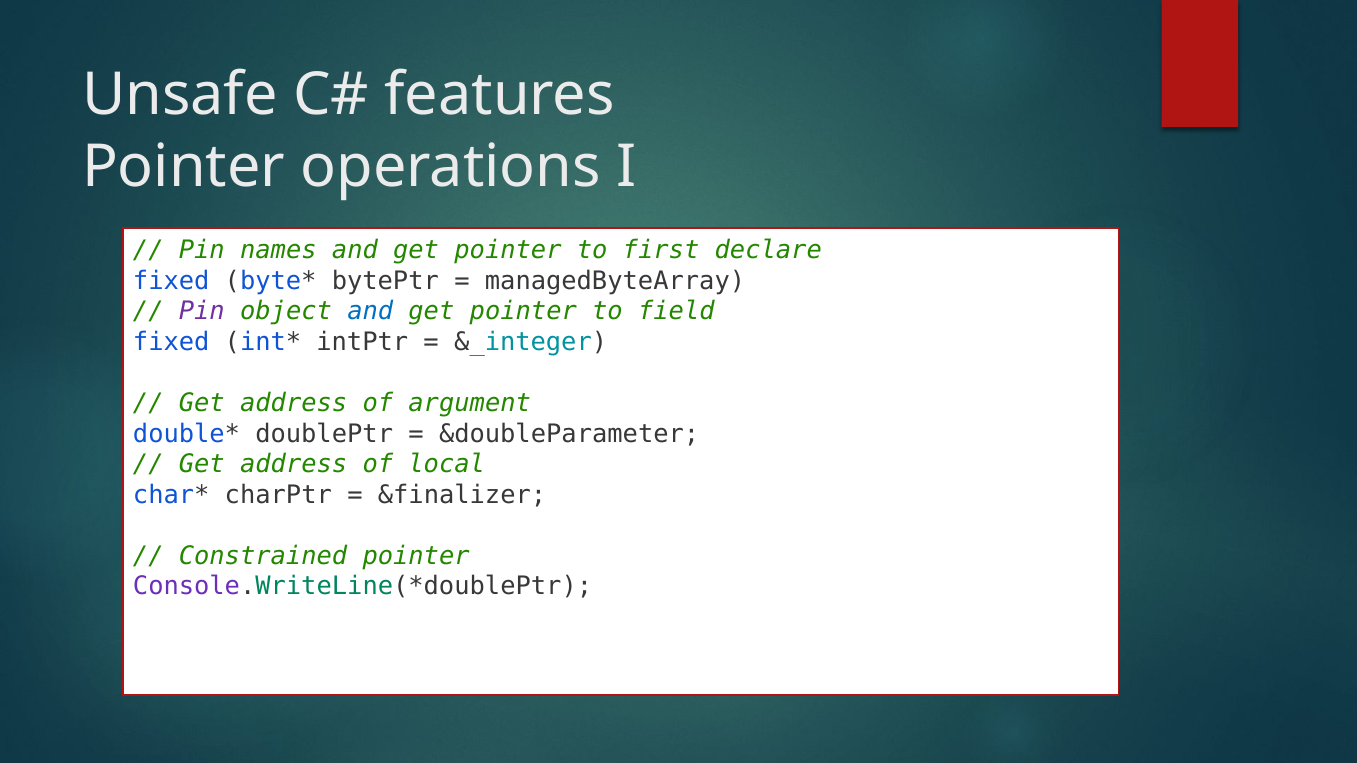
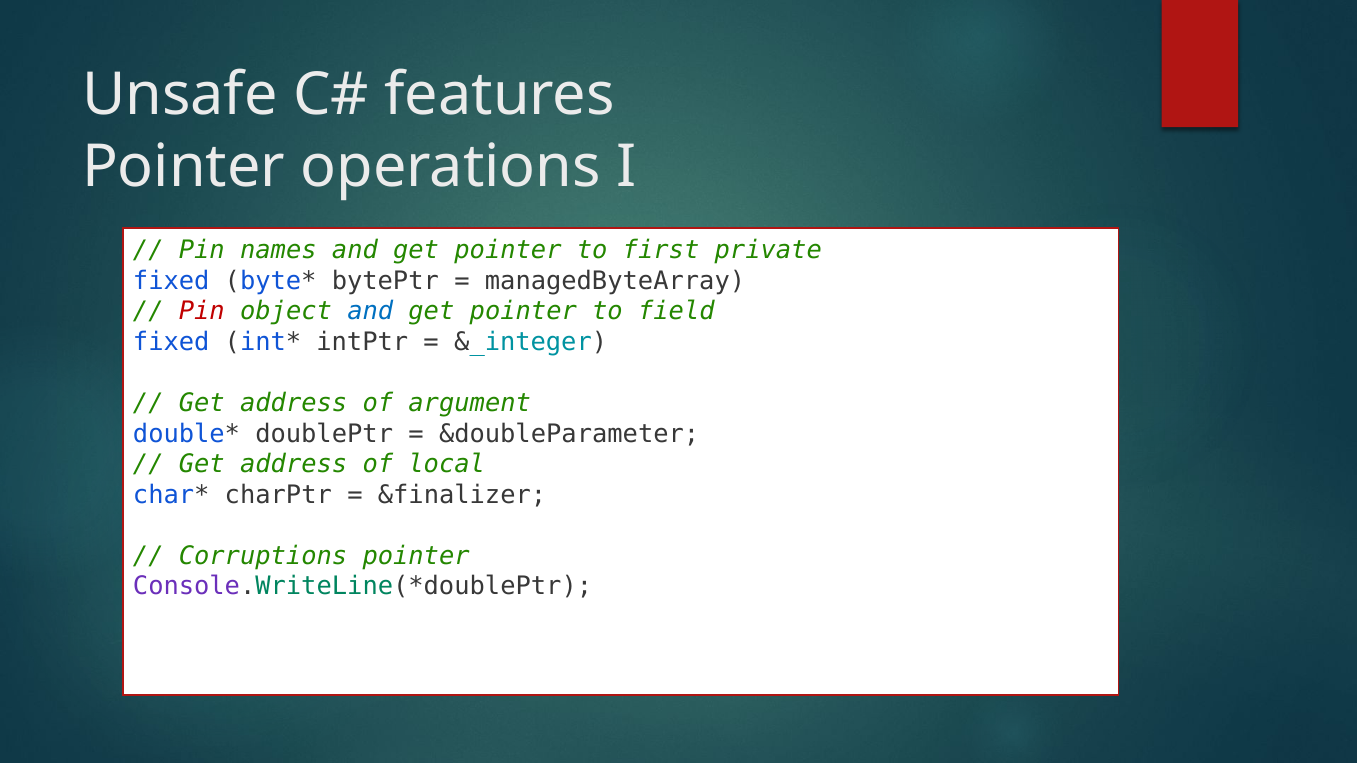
declare: declare -> private
Pin at (202, 312) colour: purple -> red
Constrained: Constrained -> Corruptions
